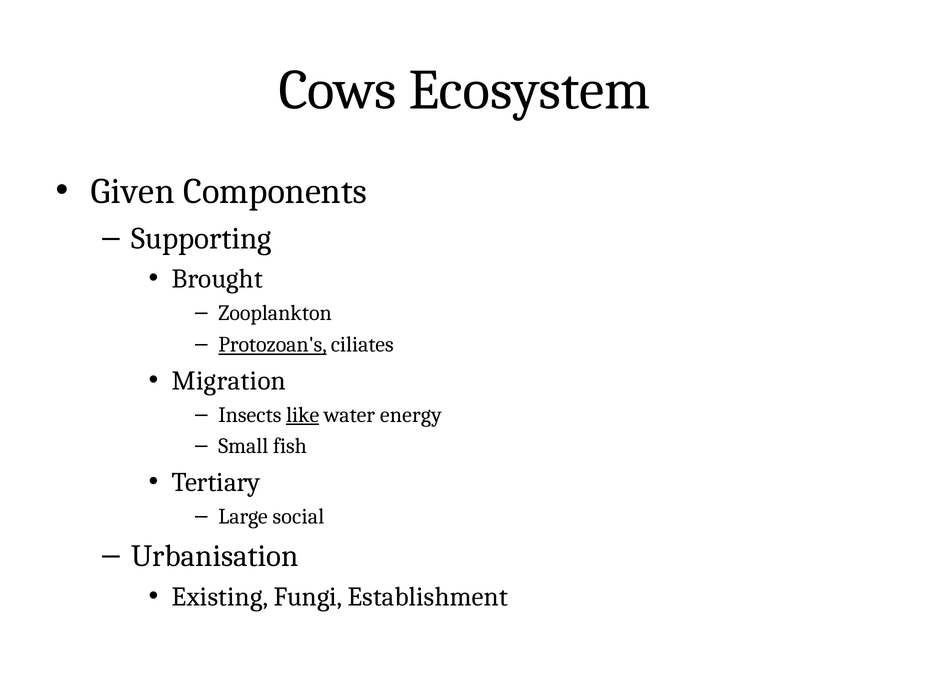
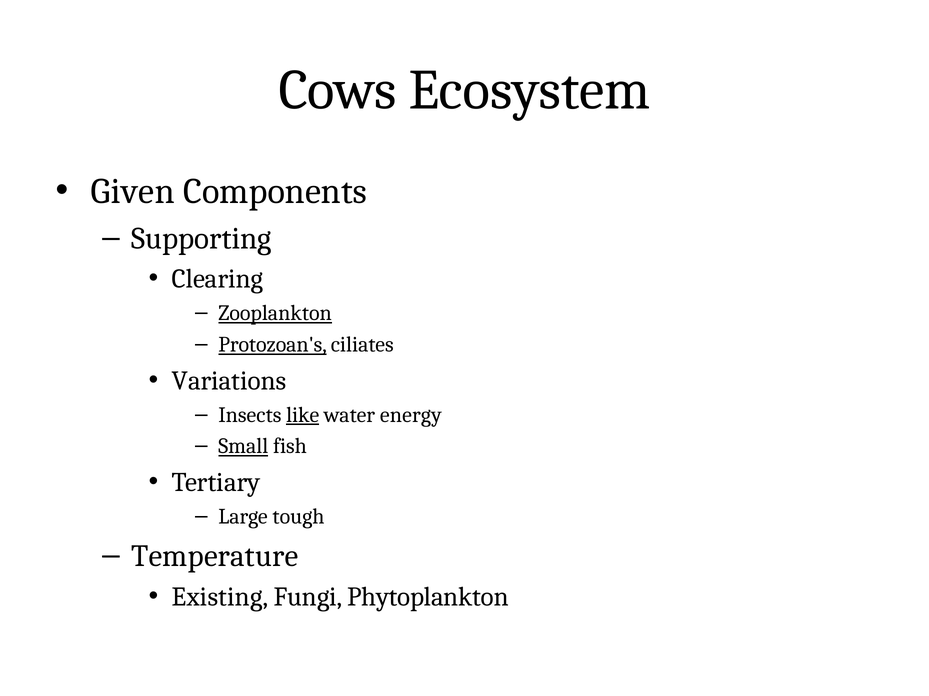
Brought: Brought -> Clearing
Zooplankton underline: none -> present
Migration: Migration -> Variations
Small underline: none -> present
social: social -> tough
Urbanisation: Urbanisation -> Temperature
Establishment: Establishment -> Phytoplankton
